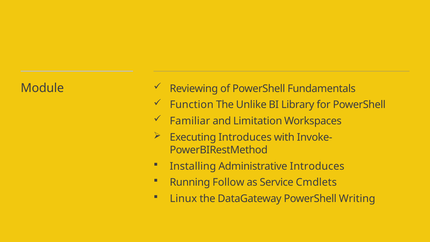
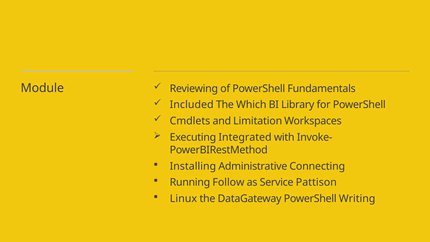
Function: Function -> Included
Unlike: Unlike -> Which
Familiar: Familiar -> Cmdlets
Executing Introduces: Introduces -> Integrated
Administrative Introduces: Introduces -> Connecting
Cmdlets: Cmdlets -> Pattison
